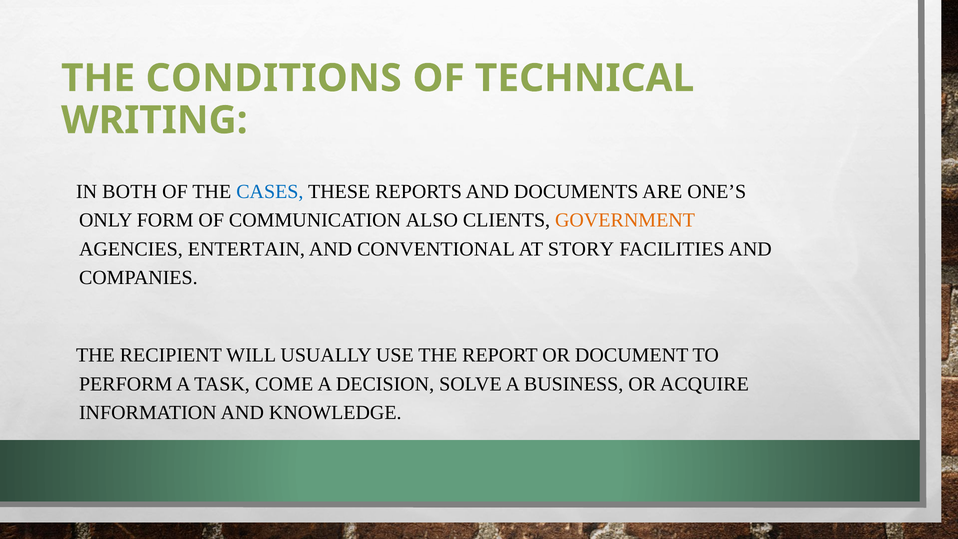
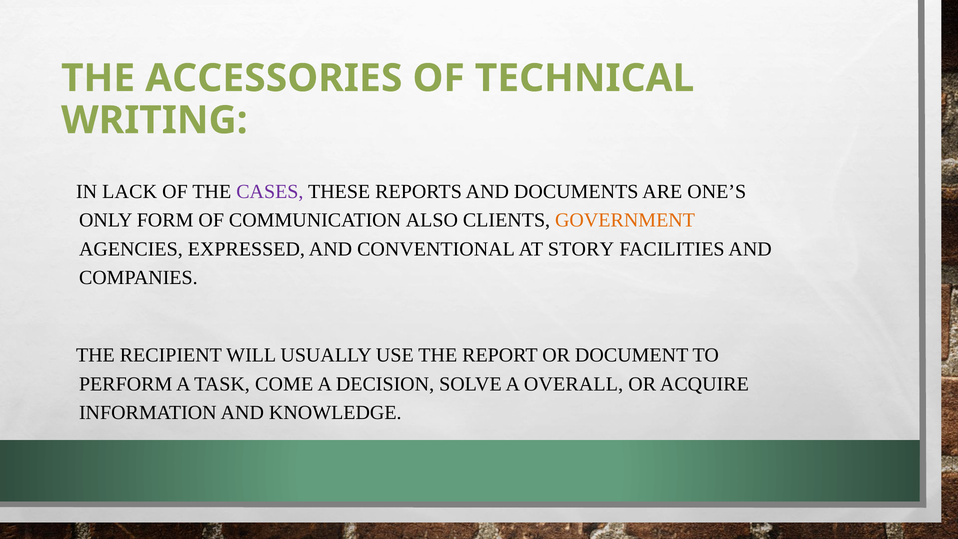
CONDITIONS: CONDITIONS -> ACCESSORIES
BOTH: BOTH -> LACK
CASES colour: blue -> purple
ENTERTAIN: ENTERTAIN -> EXPRESSED
BUSINESS: BUSINESS -> OVERALL
